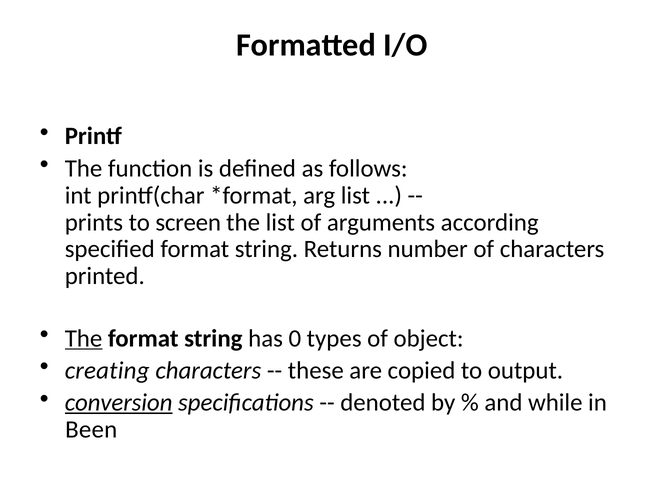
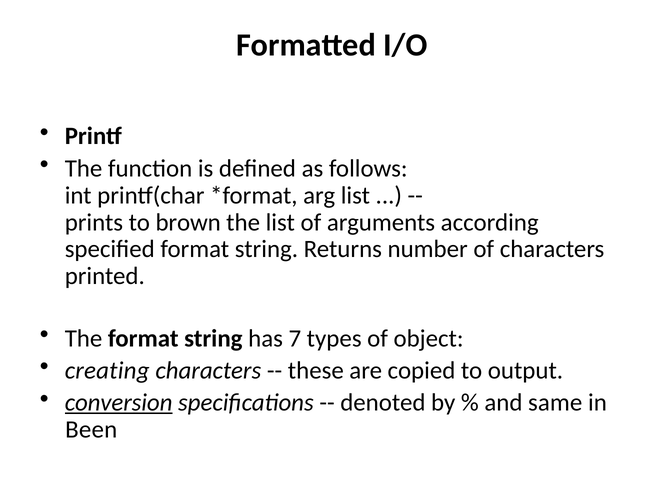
screen: screen -> brown
The at (84, 338) underline: present -> none
0: 0 -> 7
while: while -> same
